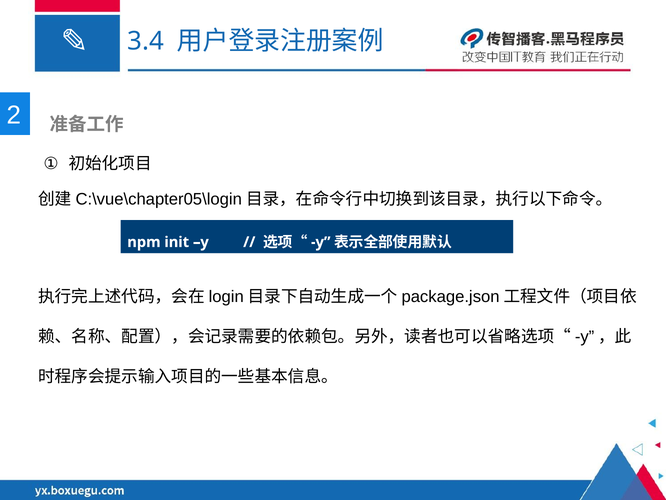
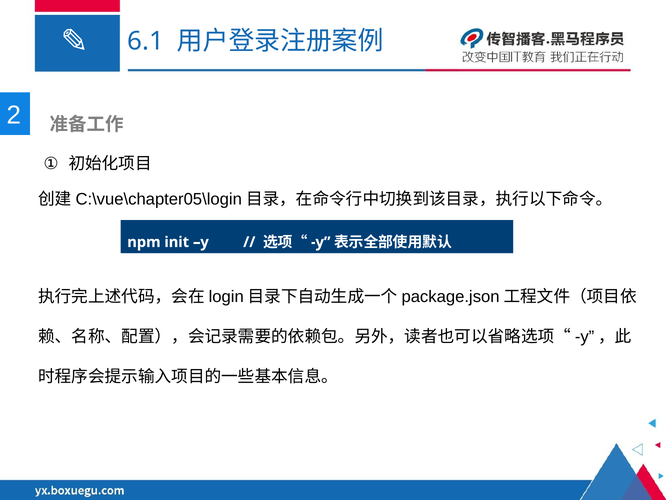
3.4: 3.4 -> 6.1
